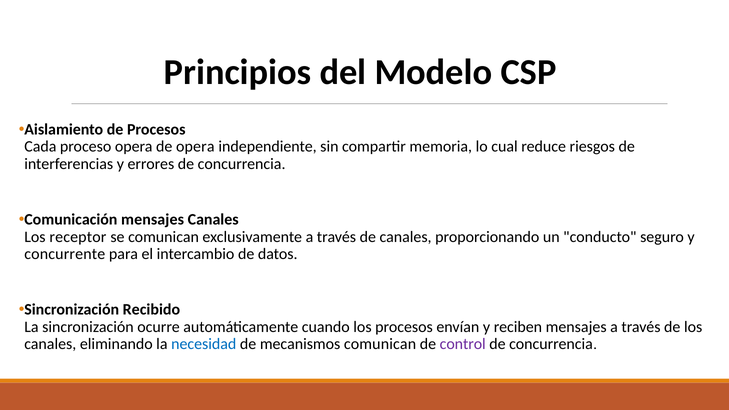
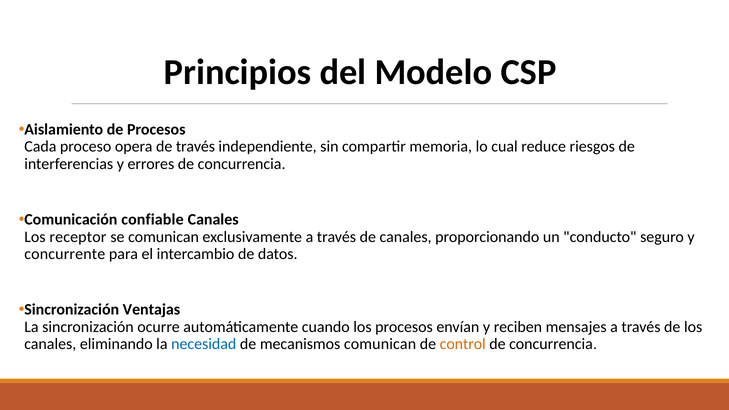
de opera: opera -> través
Comunicación mensajes: mensajes -> confiable
Recibido: Recibido -> Ventajas
control colour: purple -> orange
